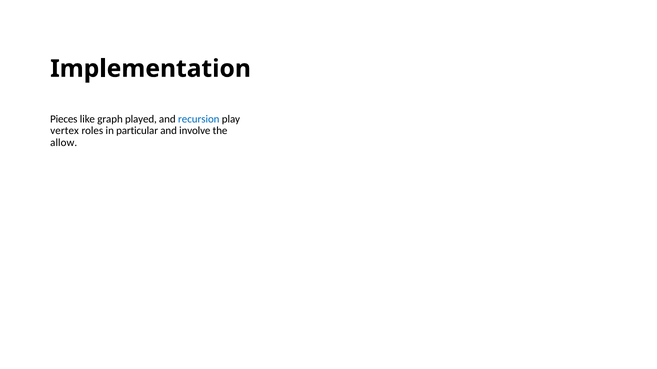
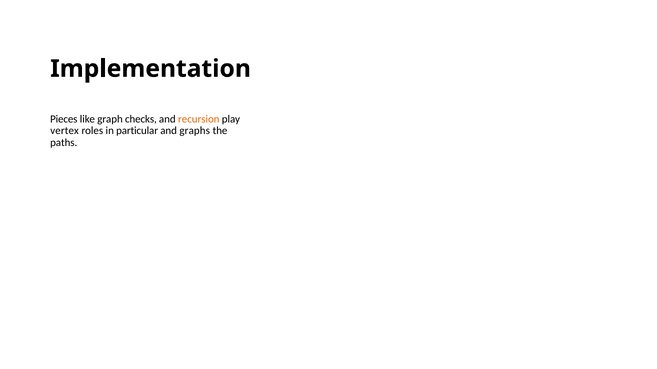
played: played -> checks
recursion colour: blue -> orange
involve: involve -> graphs
allow: allow -> paths
